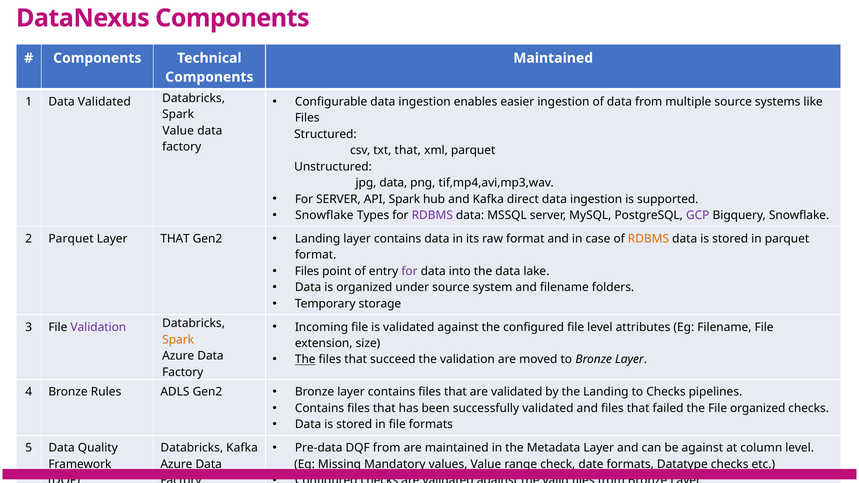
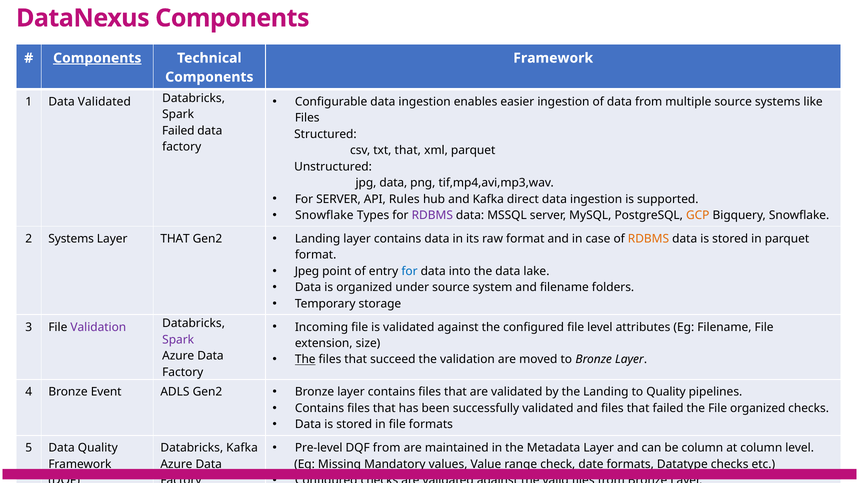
Components at (97, 58) underline: none -> present
Maintained at (553, 58): Maintained -> Framework
Value at (178, 131): Value -> Failed
API Spark: Spark -> Rules
GCP colour: purple -> orange
2 Parquet: Parquet -> Systems
Files at (307, 271): Files -> Jpeg
for at (410, 271) colour: purple -> blue
Spark at (178, 340) colour: orange -> purple
Rules: Rules -> Event
to Checks: Checks -> Quality
Pre-data: Pre-data -> Pre-level
be against: against -> column
